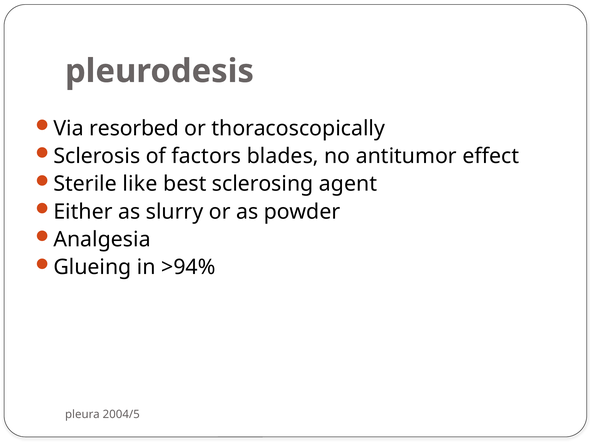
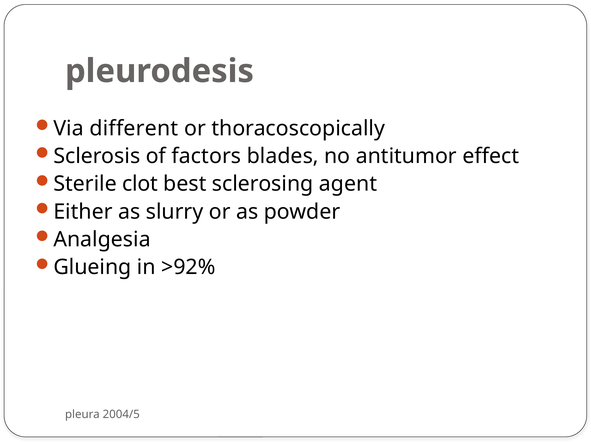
resorbed: resorbed -> different
like: like -> clot
>94%: >94% -> >92%
